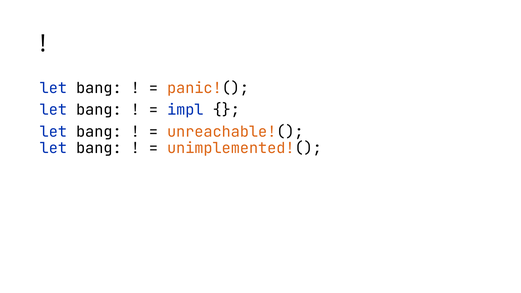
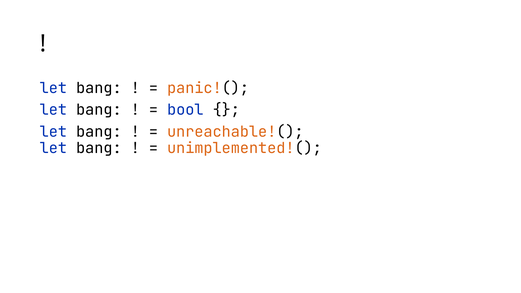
impl: impl -> bool
